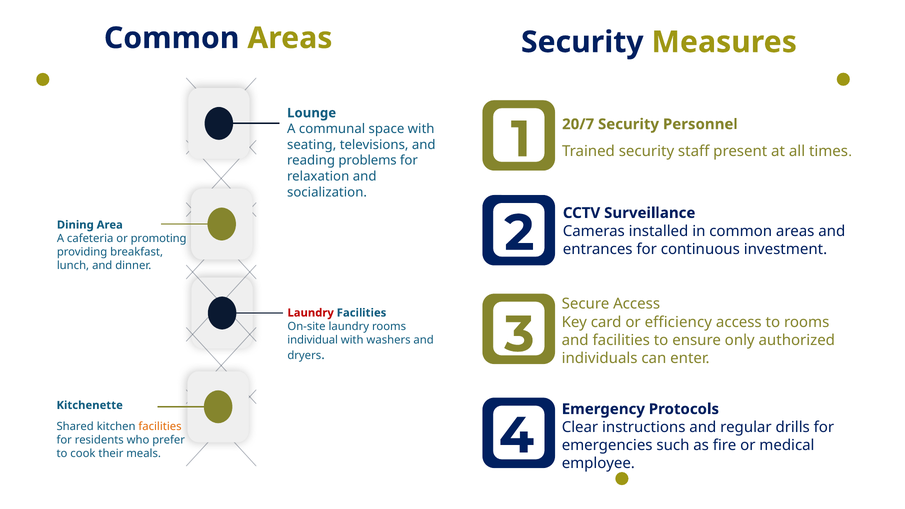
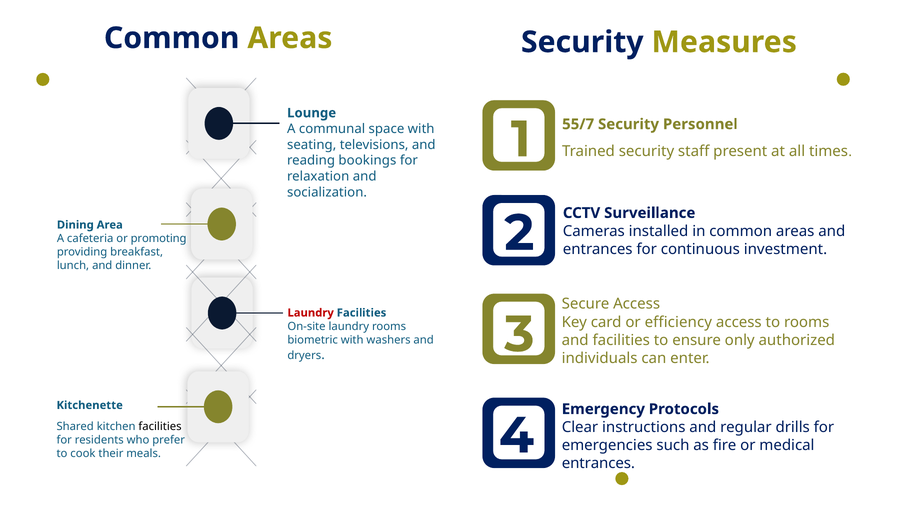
20/7: 20/7 -> 55/7
problems: problems -> bookings
individual: individual -> biometric
facilities at (160, 426) colour: orange -> black
employee at (598, 463): employee -> entrances
